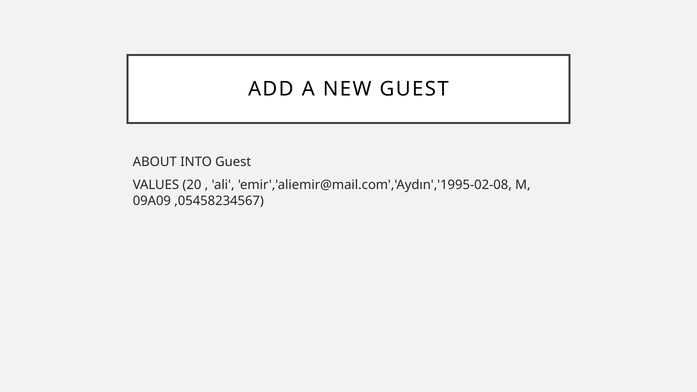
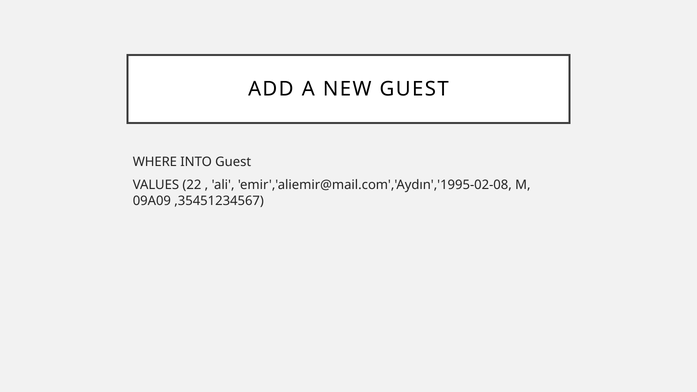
ABOUT: ABOUT -> WHERE
20: 20 -> 22
,05458234567: ,05458234567 -> ,35451234567
